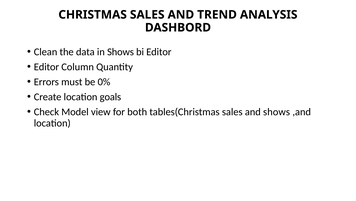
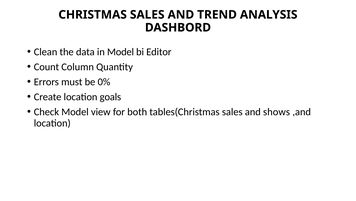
in Shows: Shows -> Model
Editor at (46, 67): Editor -> Count
